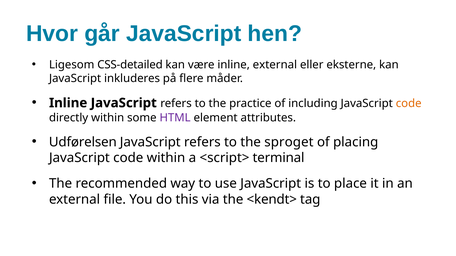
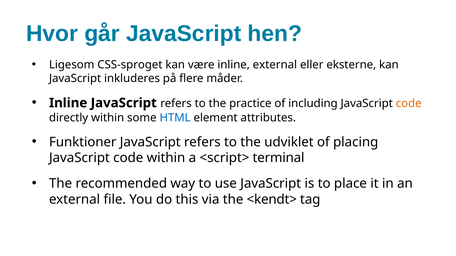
CSS-detailed: CSS-detailed -> CSS-sproget
HTML colour: purple -> blue
Udførelsen: Udførelsen -> Funktioner
sproget: sproget -> udviklet
